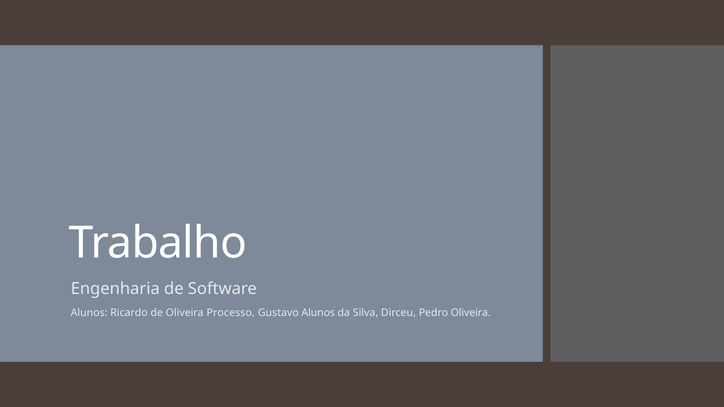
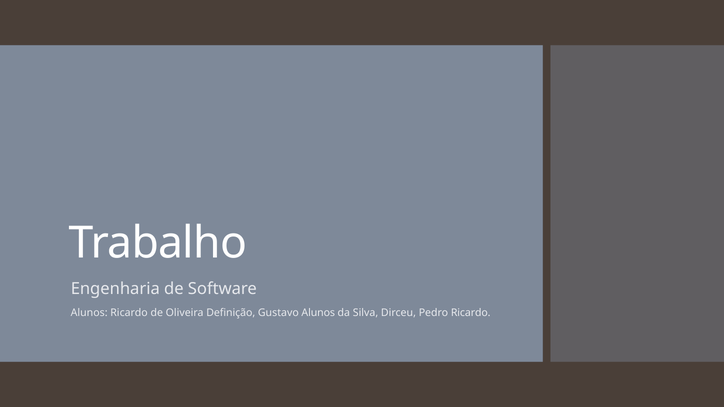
Processo: Processo -> Definição
Pedro Oliveira: Oliveira -> Ricardo
